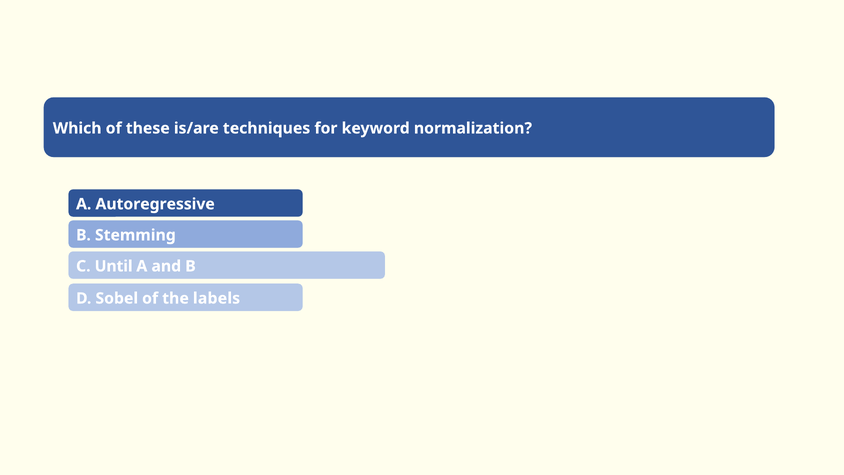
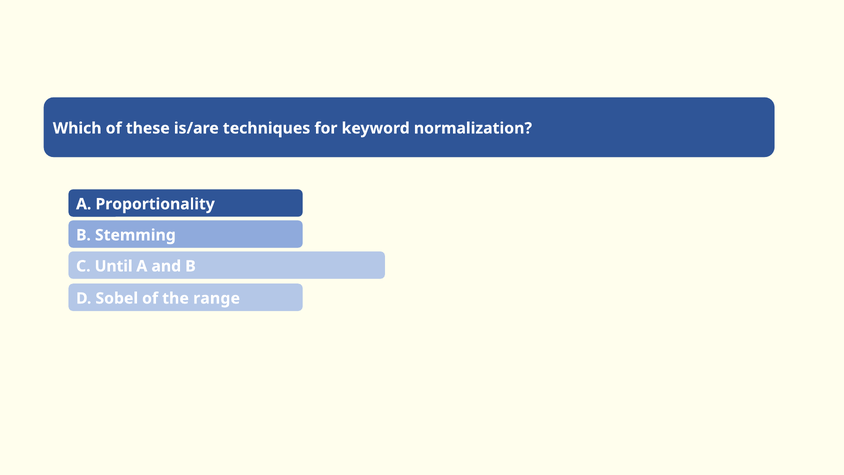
Autoregressive: Autoregressive -> Proportionality
labels: labels -> range
